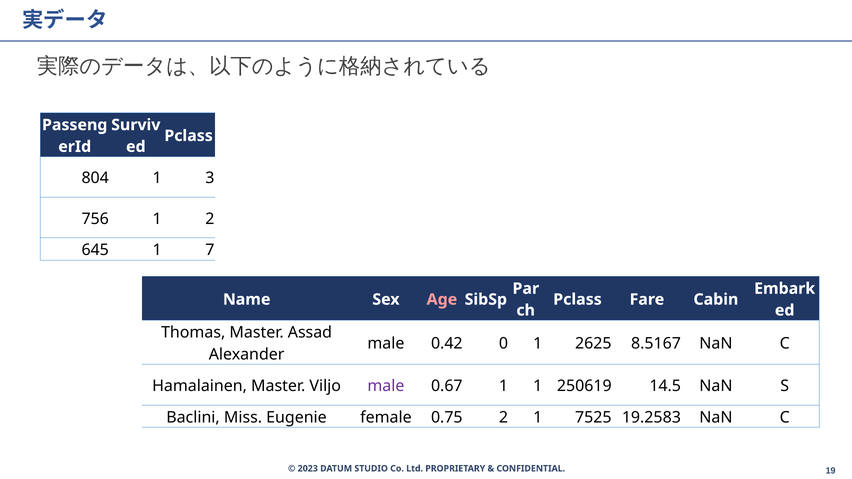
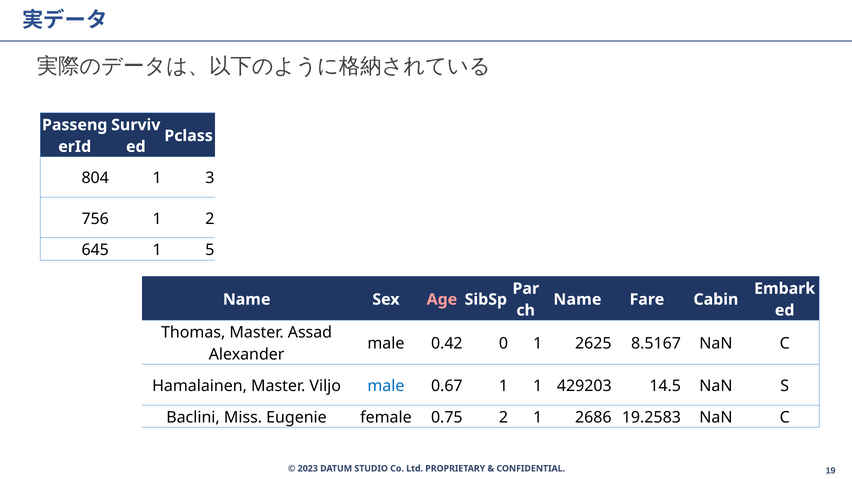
7: 7 -> 5
Pclass at (577, 300): Pclass -> Name
male at (386, 386) colour: purple -> blue
250619: 250619 -> 429203
7525: 7525 -> 2686
